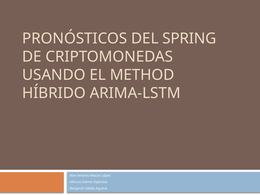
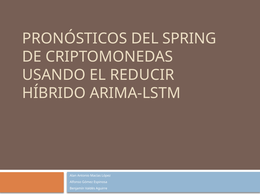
METHOD: METHOD -> REDUCIR
